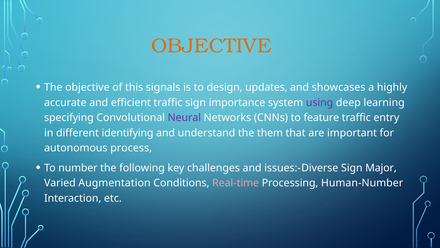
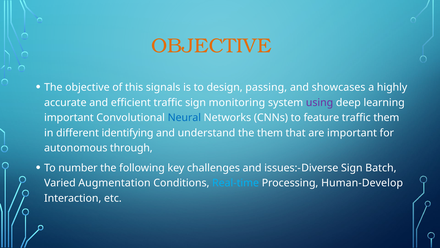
updates: updates -> passing
importance: importance -> monitoring
specifying at (69, 118): specifying -> important
Neural colour: purple -> blue
traffic entry: entry -> them
process: process -> through
Major: Major -> Batch
Real-time colour: pink -> light blue
Human-Number: Human-Number -> Human-Develop
